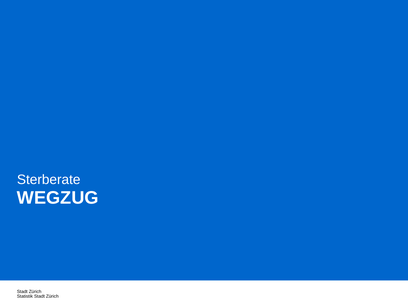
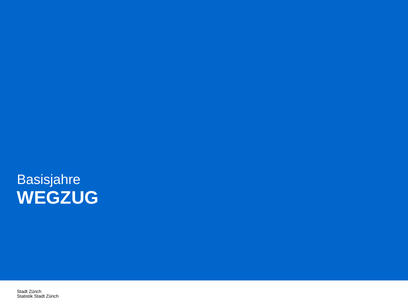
Sterberate: Sterberate -> Basisjahre
